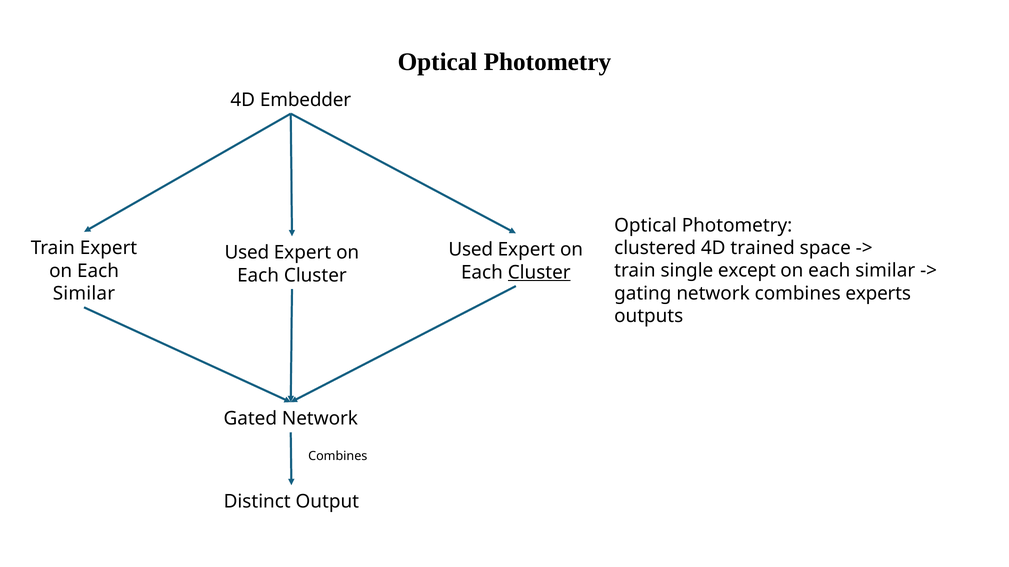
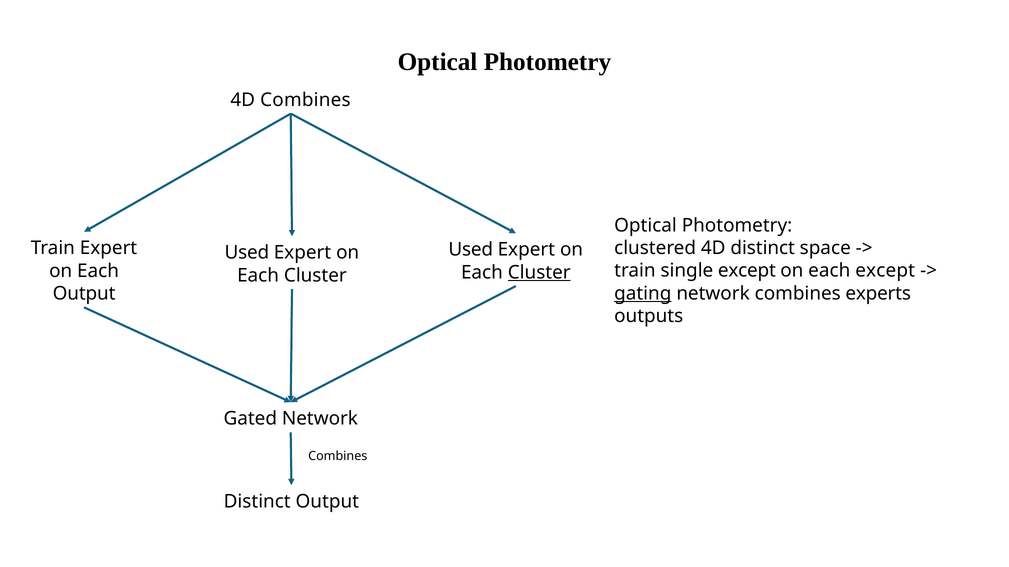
4D Embedder: Embedder -> Combines
4D trained: trained -> distinct
similar at (885, 271): similar -> except
gating underline: none -> present
Similar at (84, 294): Similar -> Output
